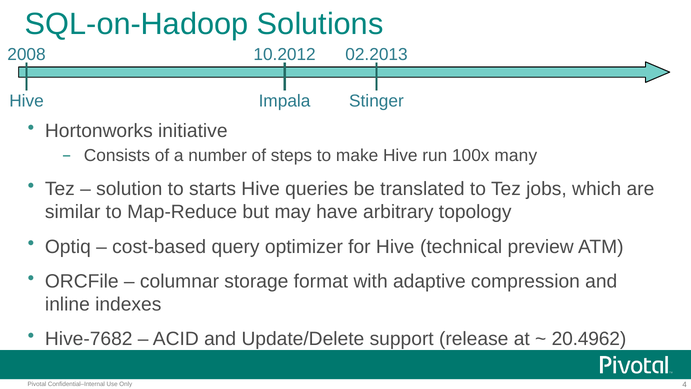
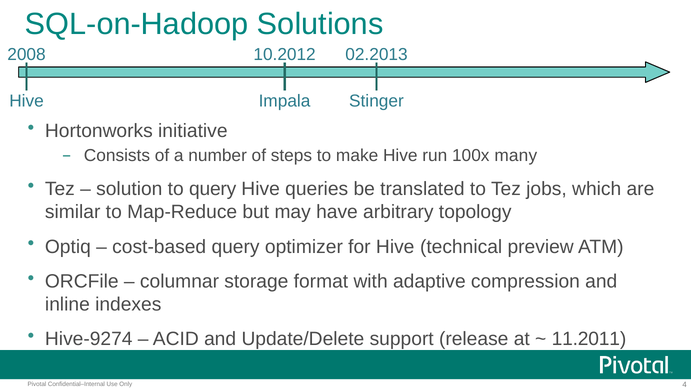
to starts: starts -> query
Hive-7682: Hive-7682 -> Hive-9274
20.4962: 20.4962 -> 11.2011
